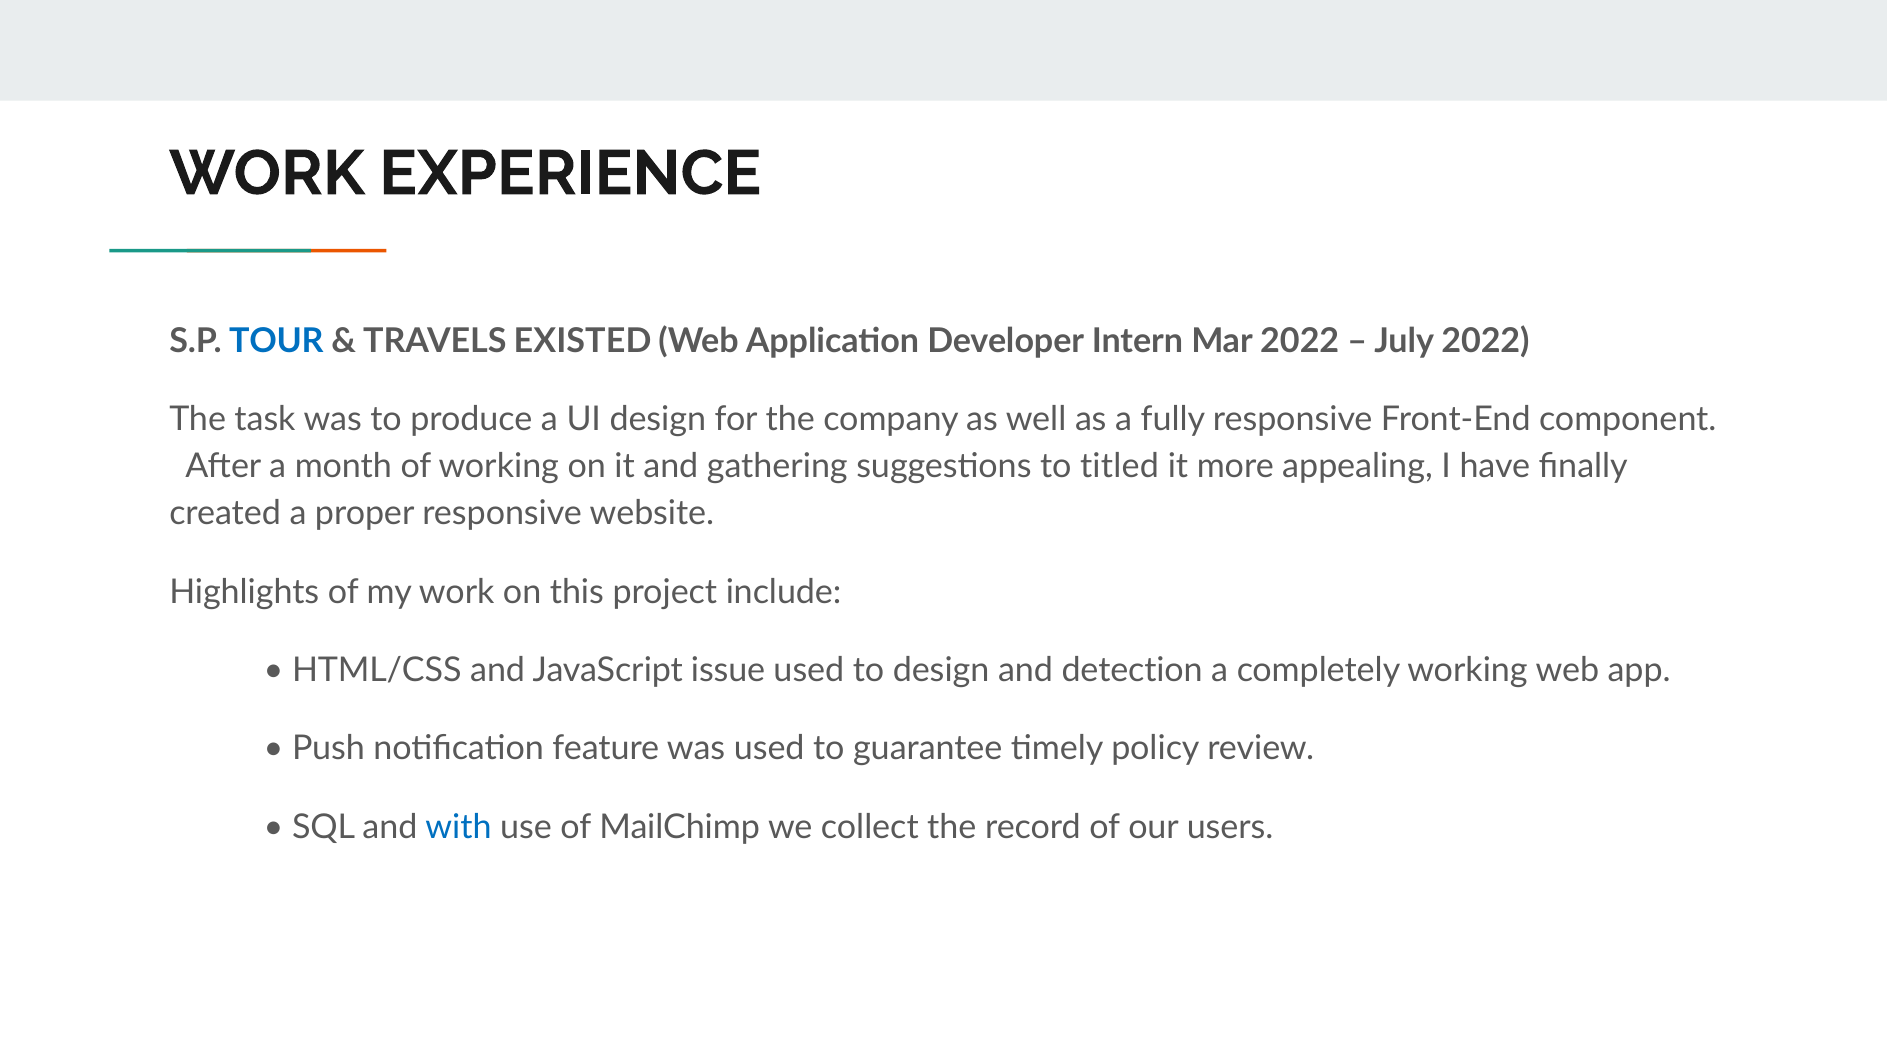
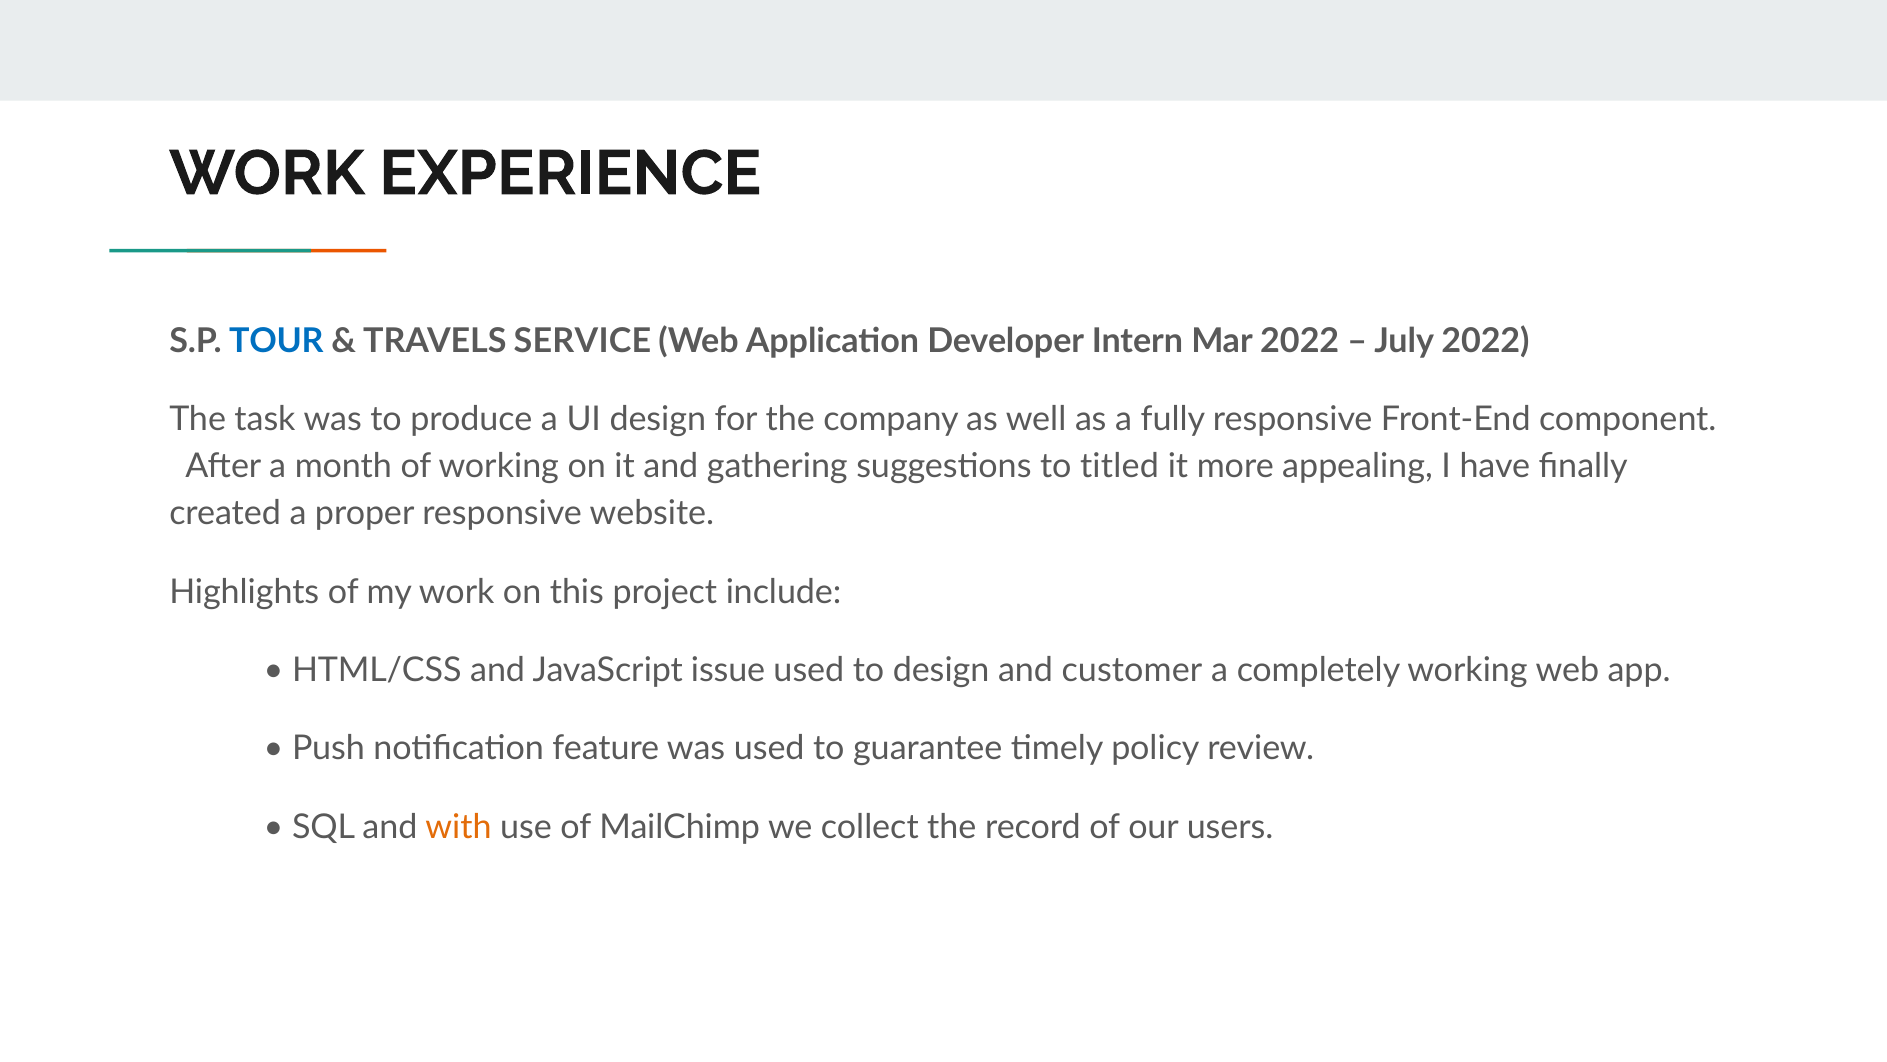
EXISTED: EXISTED -> SERVICE
detection: detection -> customer
with colour: blue -> orange
